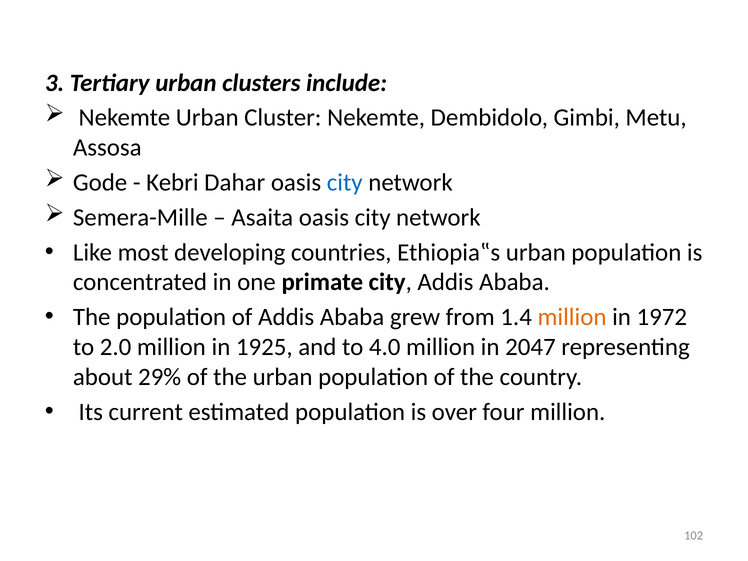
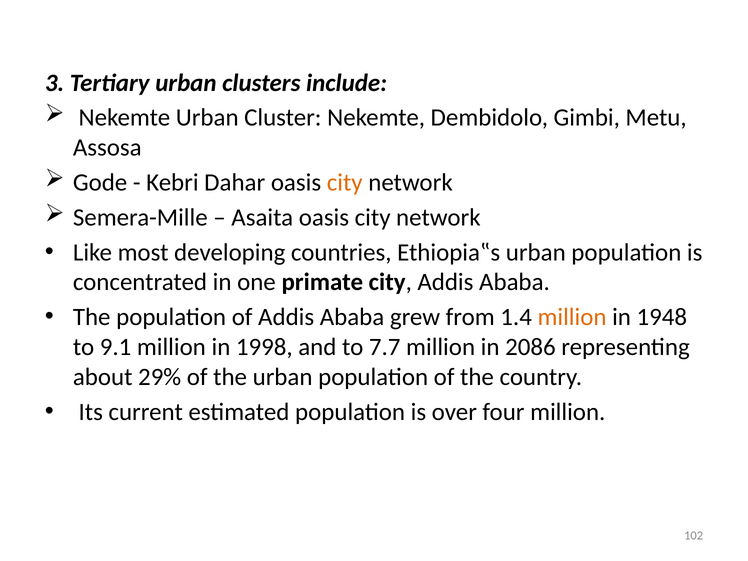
city at (345, 183) colour: blue -> orange
1972: 1972 -> 1948
2.0: 2.0 -> 9.1
1925: 1925 -> 1998
4.0: 4.0 -> 7.7
2047: 2047 -> 2086
